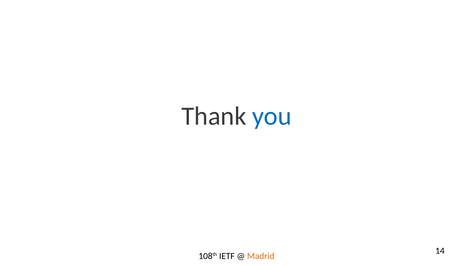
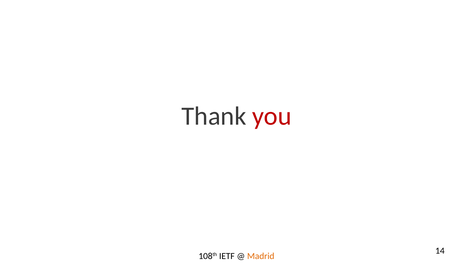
you colour: blue -> red
